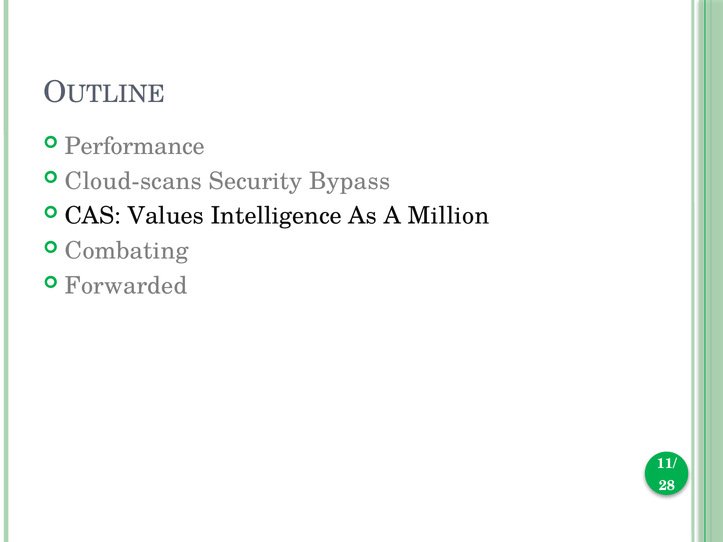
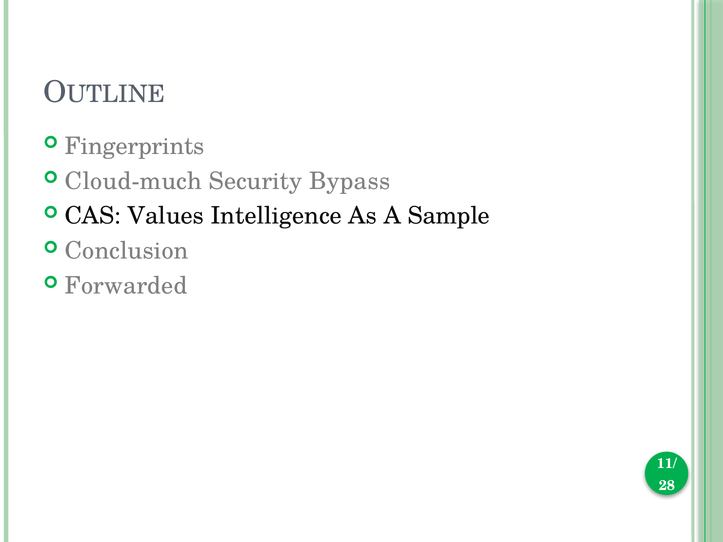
Performance: Performance -> Fingerprints
Cloud-scans: Cloud-scans -> Cloud-much
Million: Million -> Sample
Combating: Combating -> Conclusion
